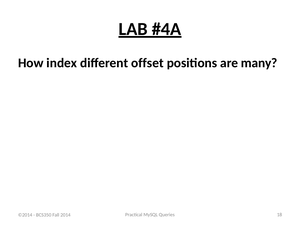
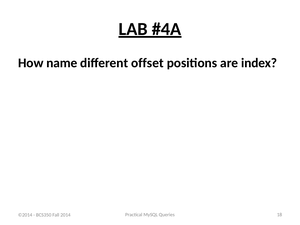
index: index -> name
many: many -> index
